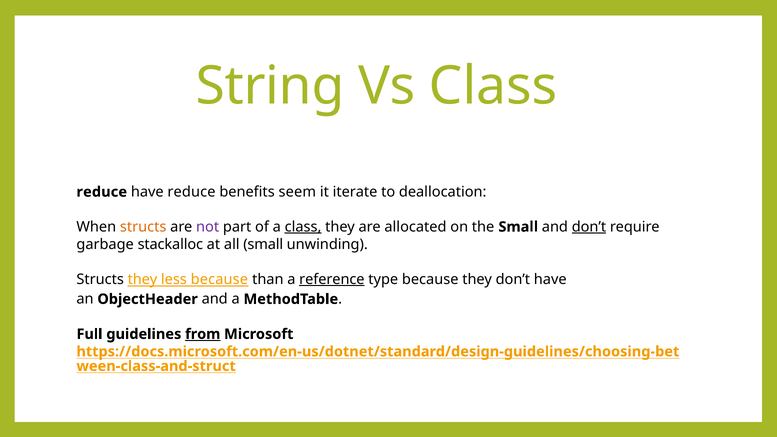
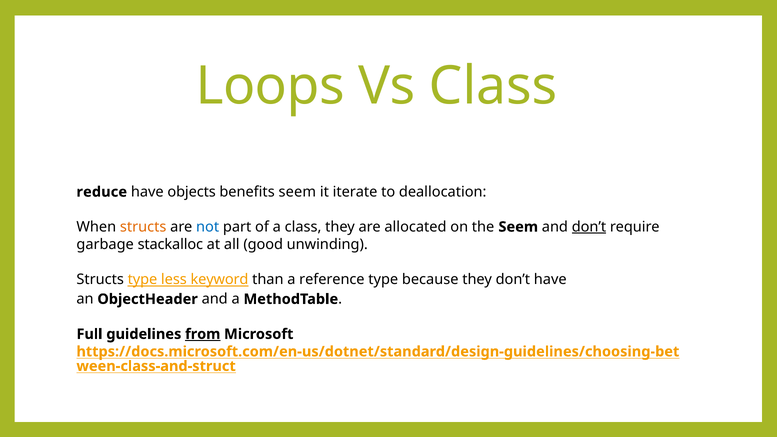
String: String -> Loops
have reduce: reduce -> objects
not colour: purple -> blue
class at (303, 227) underline: present -> none
the Small: Small -> Seem
all small: small -> good
Structs they: they -> type
less because: because -> keyword
reference underline: present -> none
